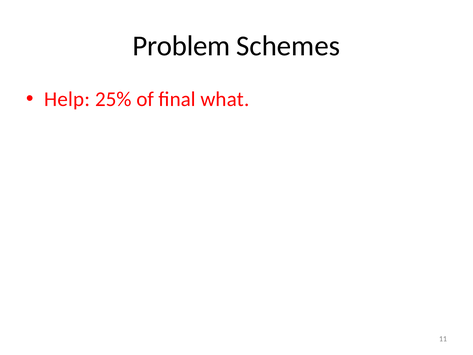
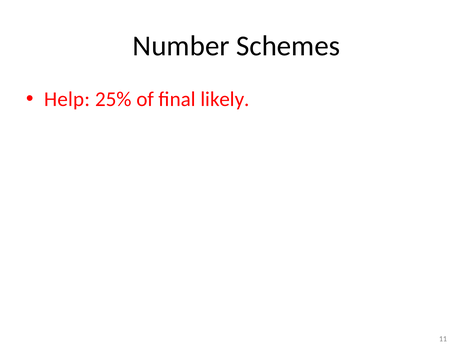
Problem: Problem -> Number
what: what -> likely
